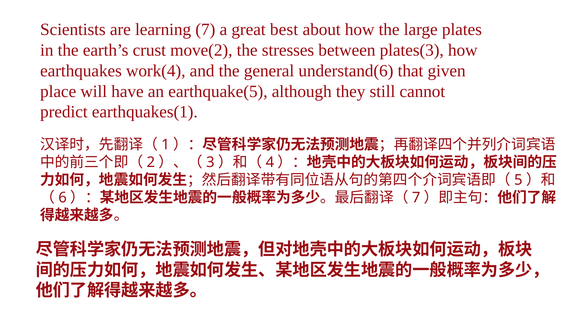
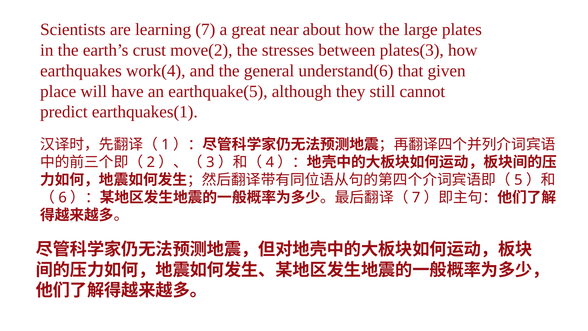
best: best -> near
